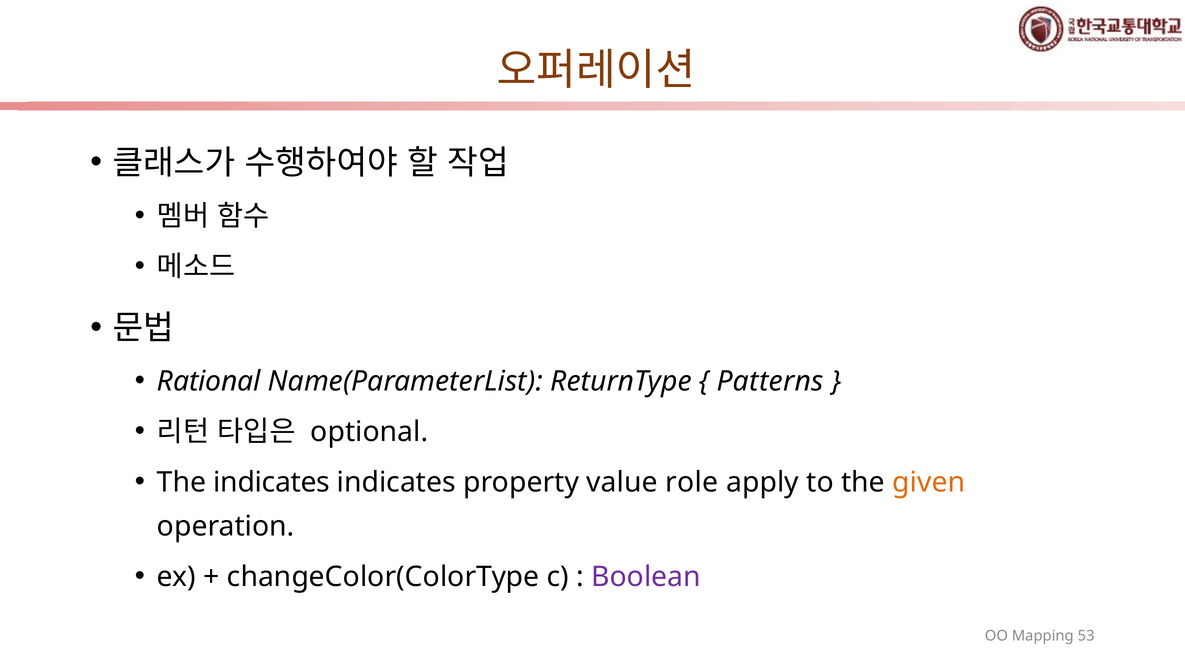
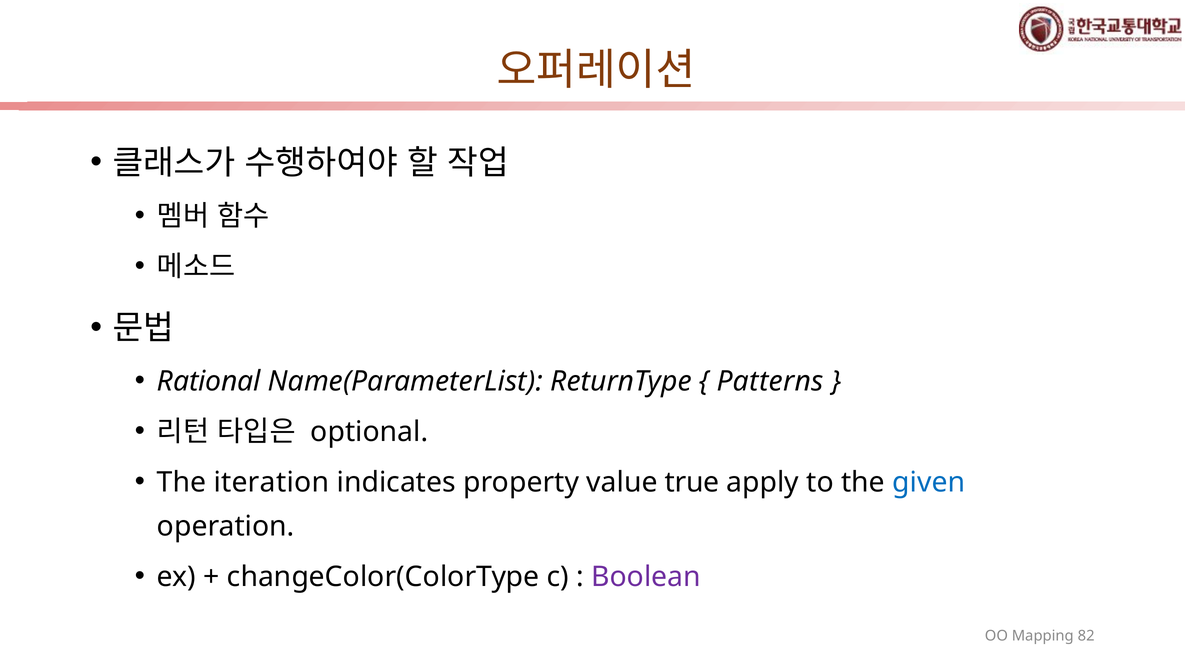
The indicates: indicates -> iteration
role: role -> true
given colour: orange -> blue
53: 53 -> 82
